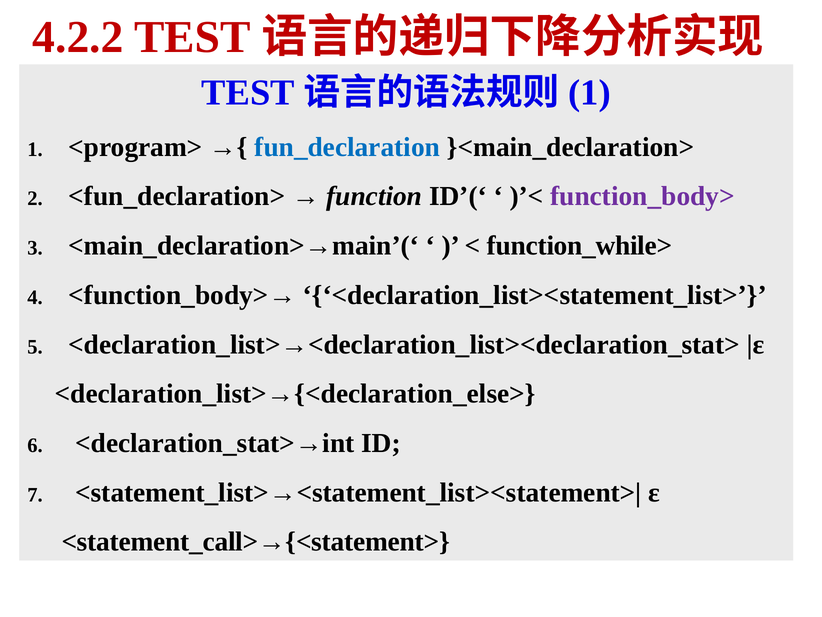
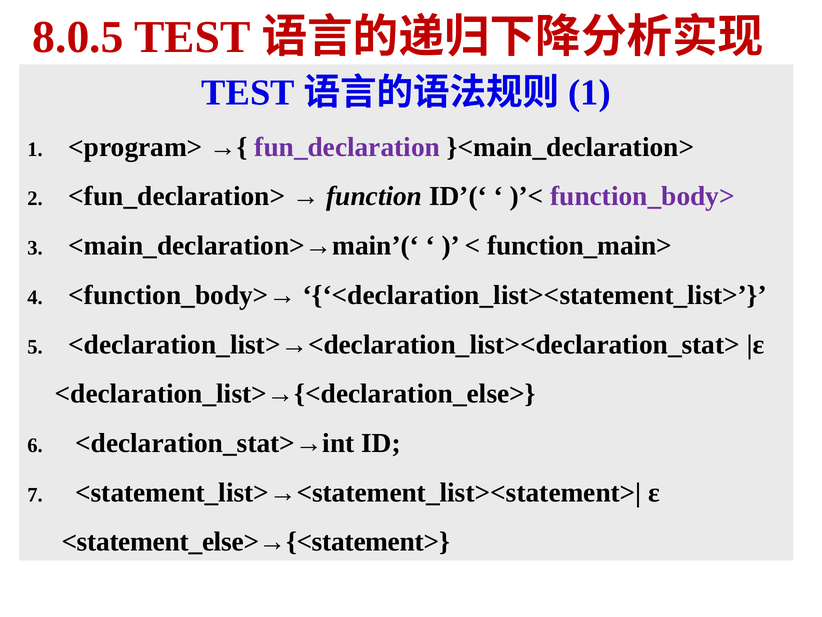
4.2.2: 4.2.2 -> 8.0.5
fun_declaration colour: blue -> purple
function_while>: function_while> -> function_main>
<statement_call>→{<statement>: <statement_call>→{<statement> -> <statement_else>→{<statement>
